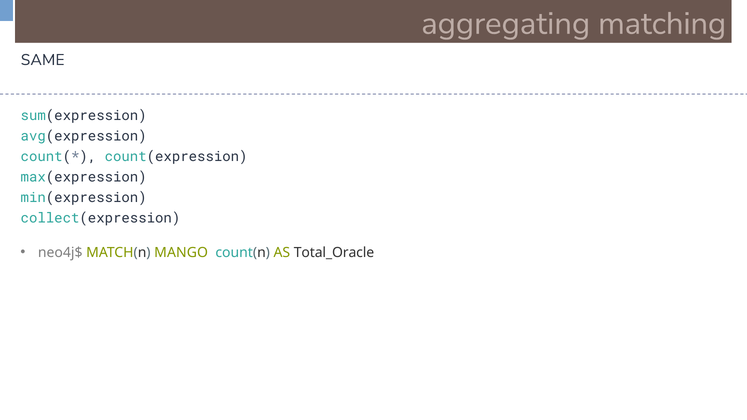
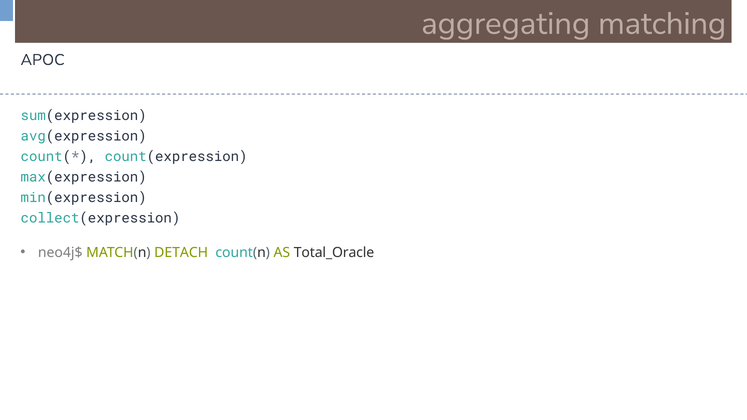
SAME: SAME -> APOC
MANGO: MANGO -> DETACH
